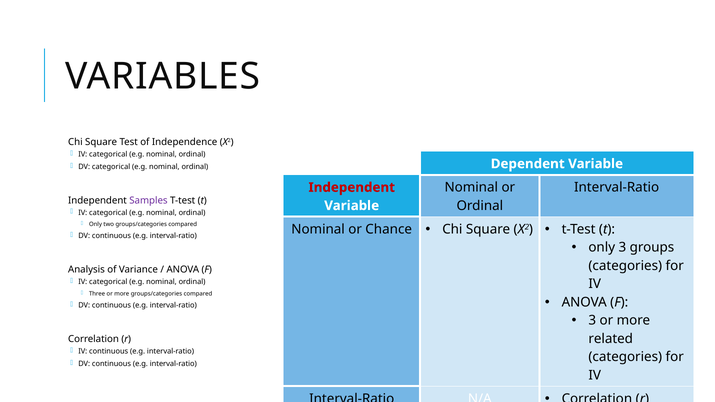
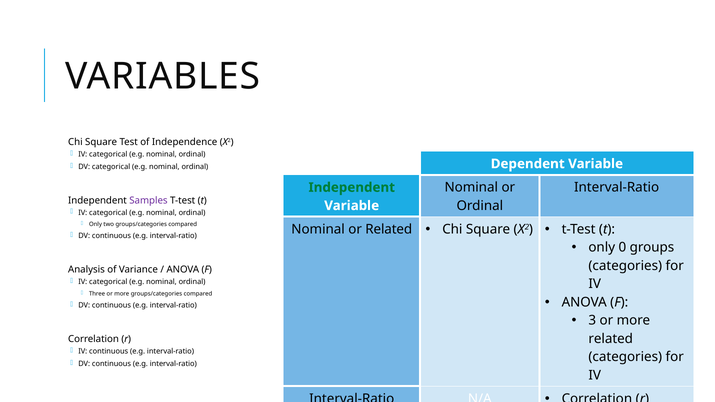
Independent at (352, 188) colour: red -> green
or Chance: Chance -> Related
only 3: 3 -> 0
